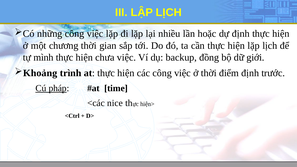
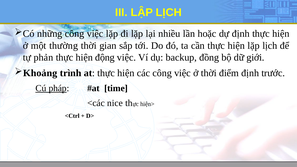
chương: chương -> thường
mình: mình -> phản
chưa: chưa -> động
